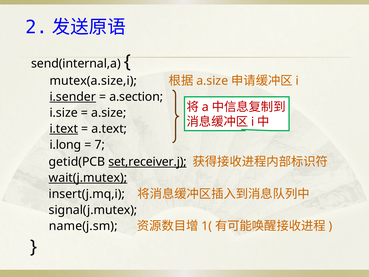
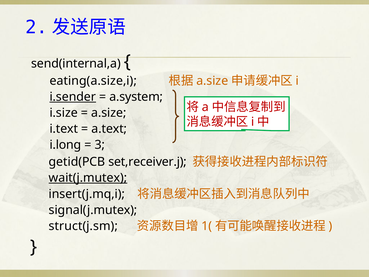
mutex(a.size,i: mutex(a.size,i -> eating(a.size,i
a.section: a.section -> a.system
i.text underline: present -> none
7: 7 -> 3
set,receiver.j underline: present -> none
name(j.sm: name(j.sm -> struct(j.sm
